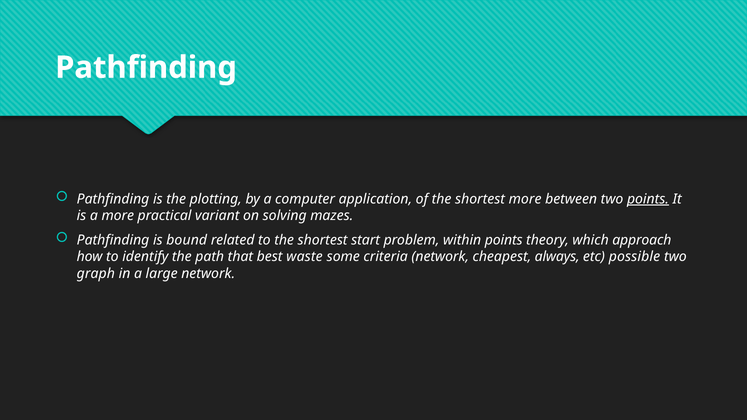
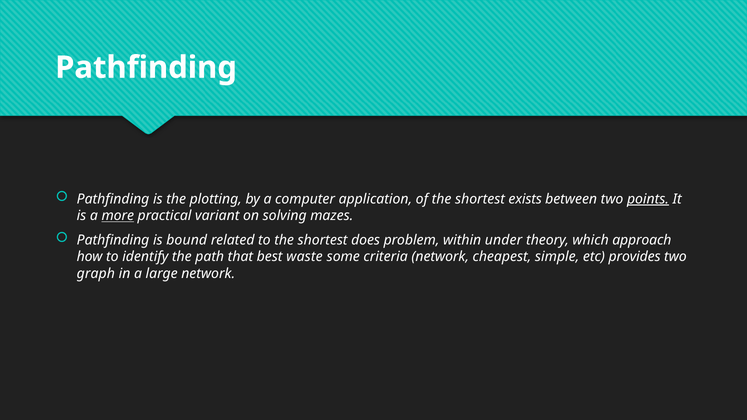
shortest more: more -> exists
more at (118, 216) underline: none -> present
start: start -> does
within points: points -> under
always: always -> simple
possible: possible -> provides
